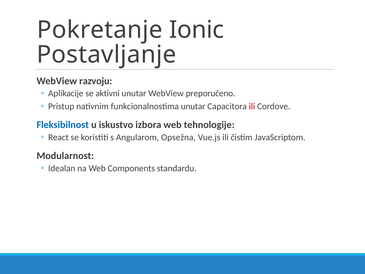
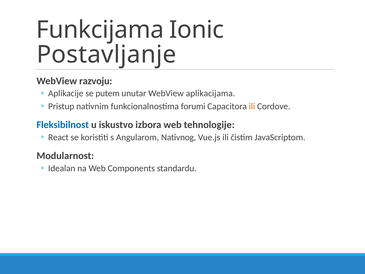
Pokretanje: Pokretanje -> Funkcijama
aktivni: aktivni -> putem
preporučeno: preporučeno -> aplikacijama
funkcionalnostima unutar: unutar -> forumi
ili at (252, 106) colour: red -> orange
Opsežna: Opsežna -> Nativnog
